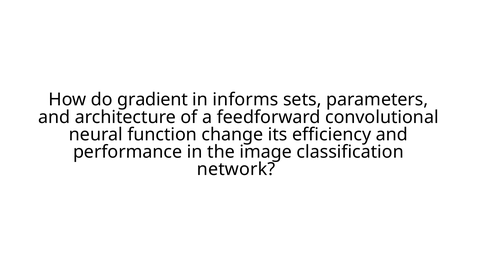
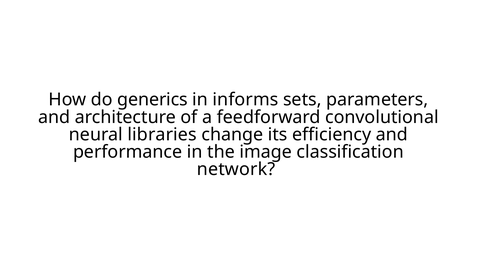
gradient: gradient -> generics
function: function -> libraries
